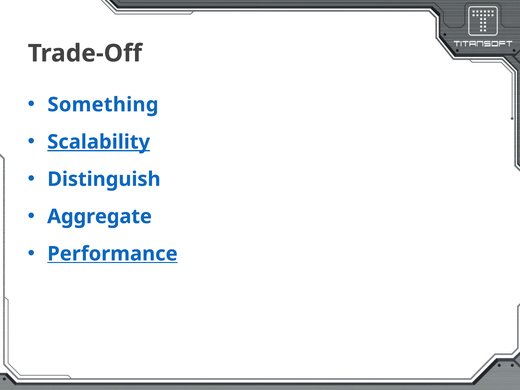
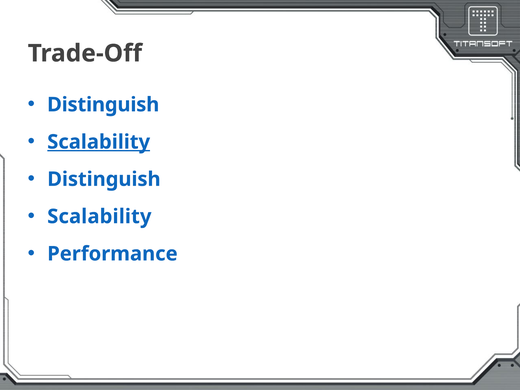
Something at (103, 105): Something -> Distinguish
Aggregate at (100, 217): Aggregate -> Scalability
Performance underline: present -> none
